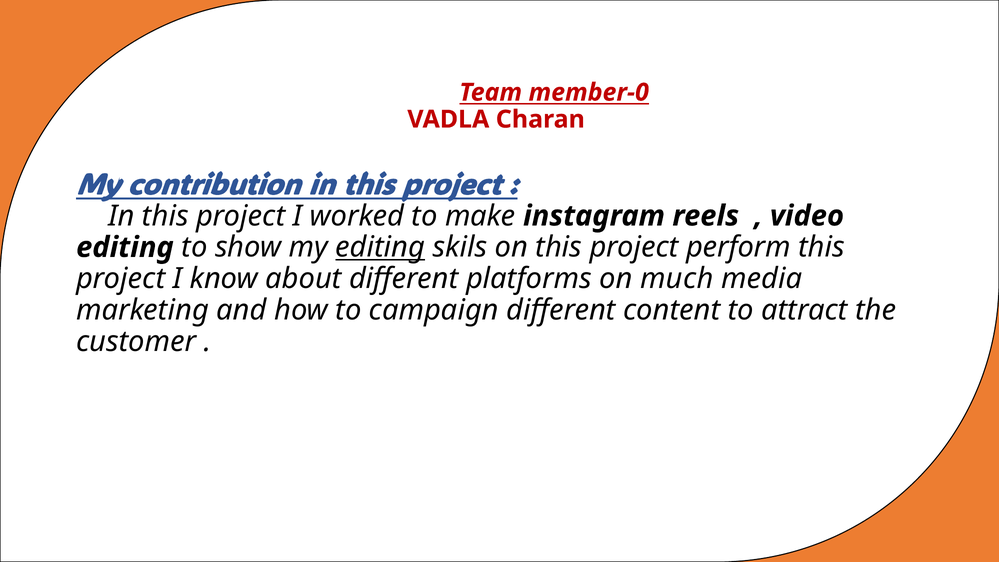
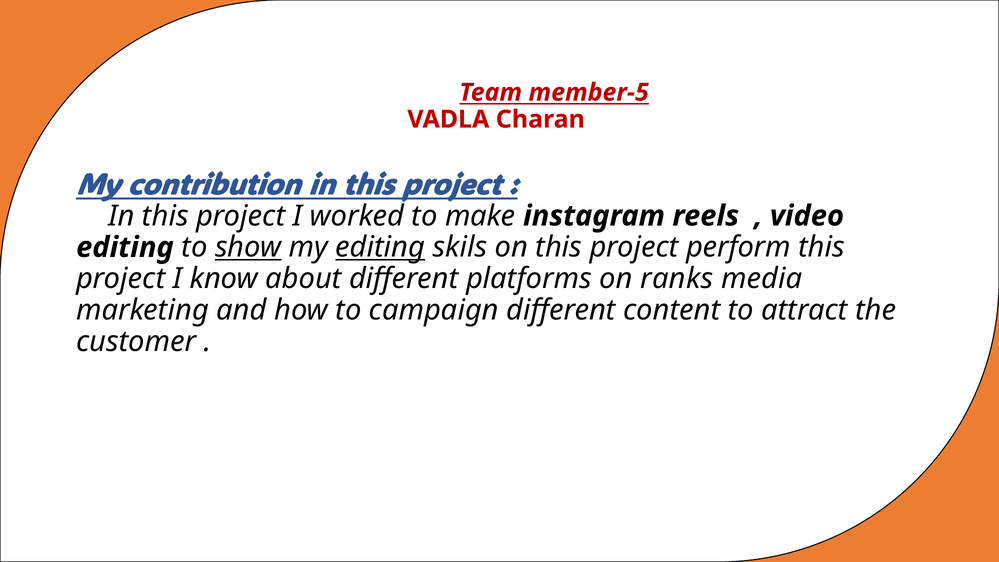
member-0: member-0 -> member-5
show underline: none -> present
much: much -> ranks
